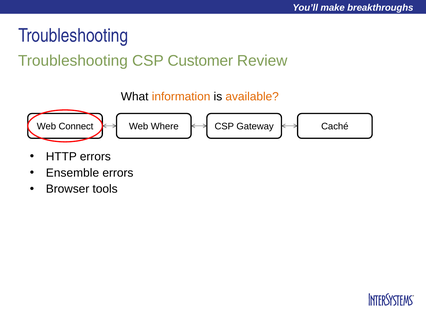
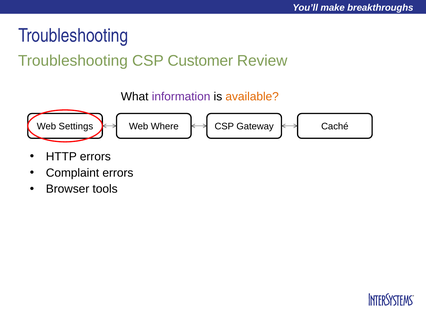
information colour: orange -> purple
Connect: Connect -> Settings
Ensemble: Ensemble -> Complaint
